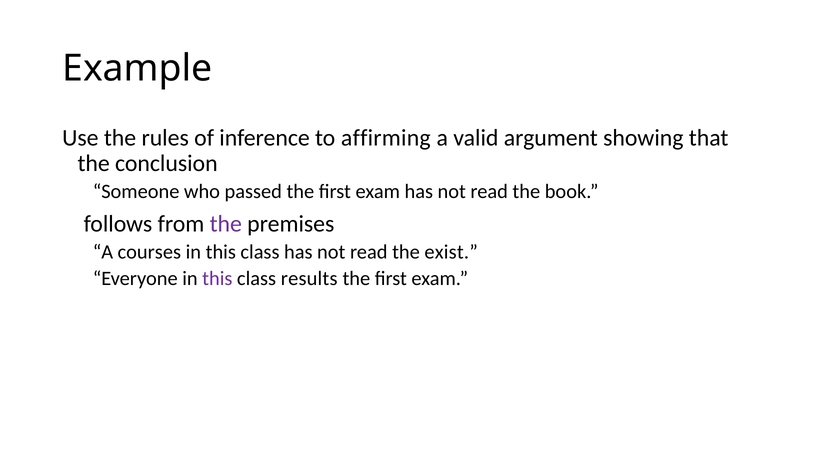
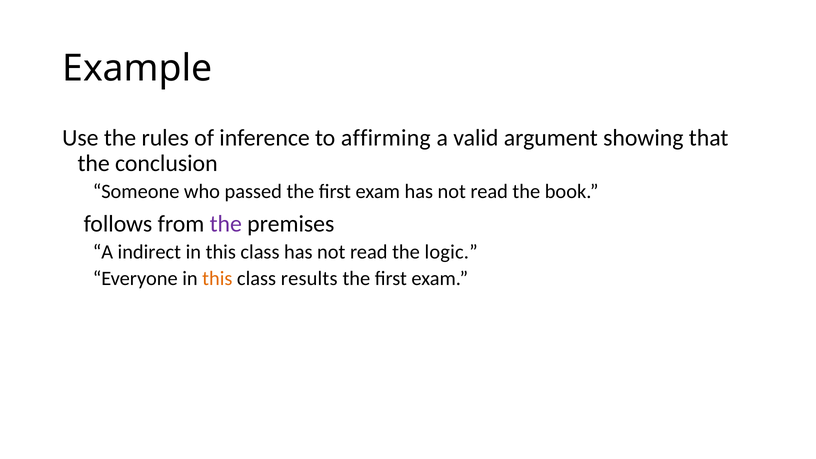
courses: courses -> indirect
exist: exist -> logic
this at (217, 278) colour: purple -> orange
